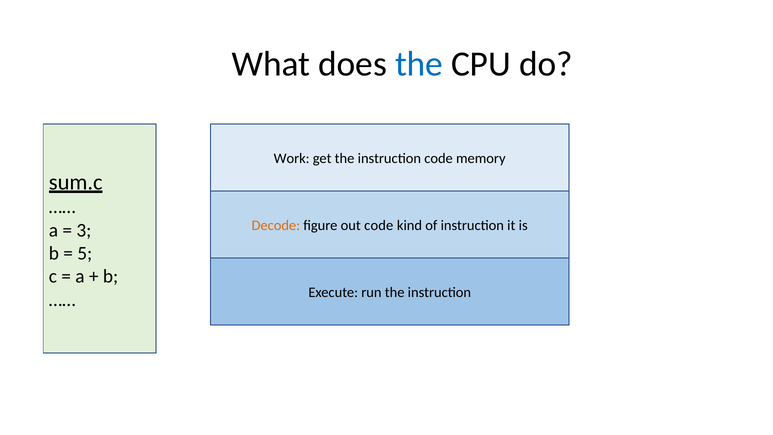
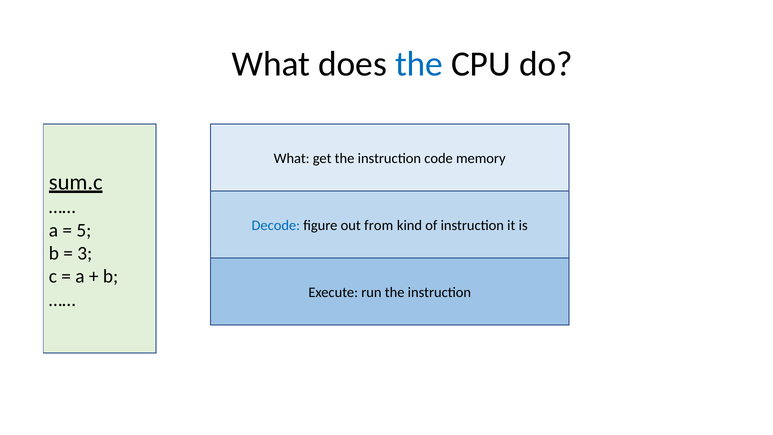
Work at (292, 158): Work -> What
Decode colour: orange -> blue
out code: code -> from
3: 3 -> 5
5: 5 -> 3
